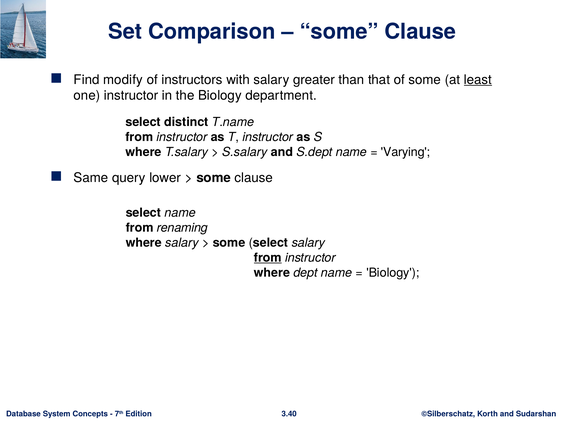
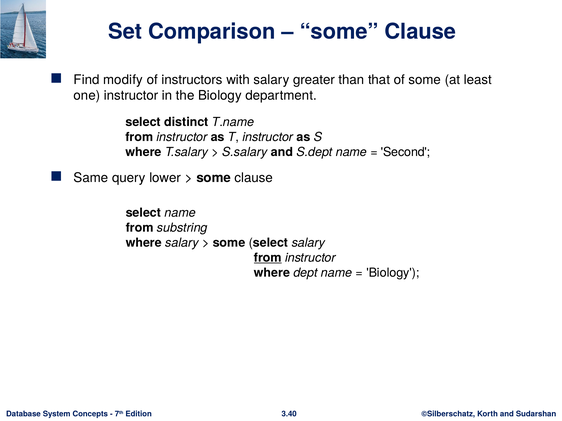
least underline: present -> none
Varying: Varying -> Second
renaming: renaming -> substring
